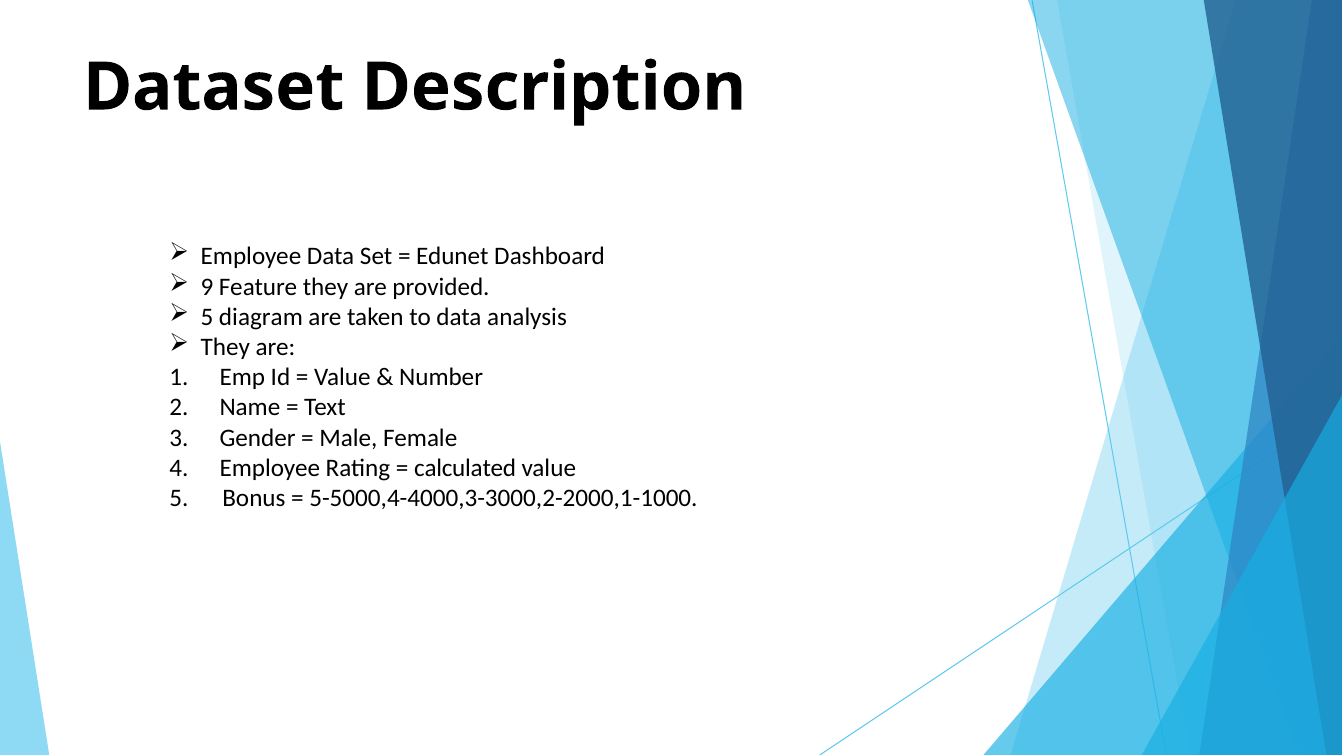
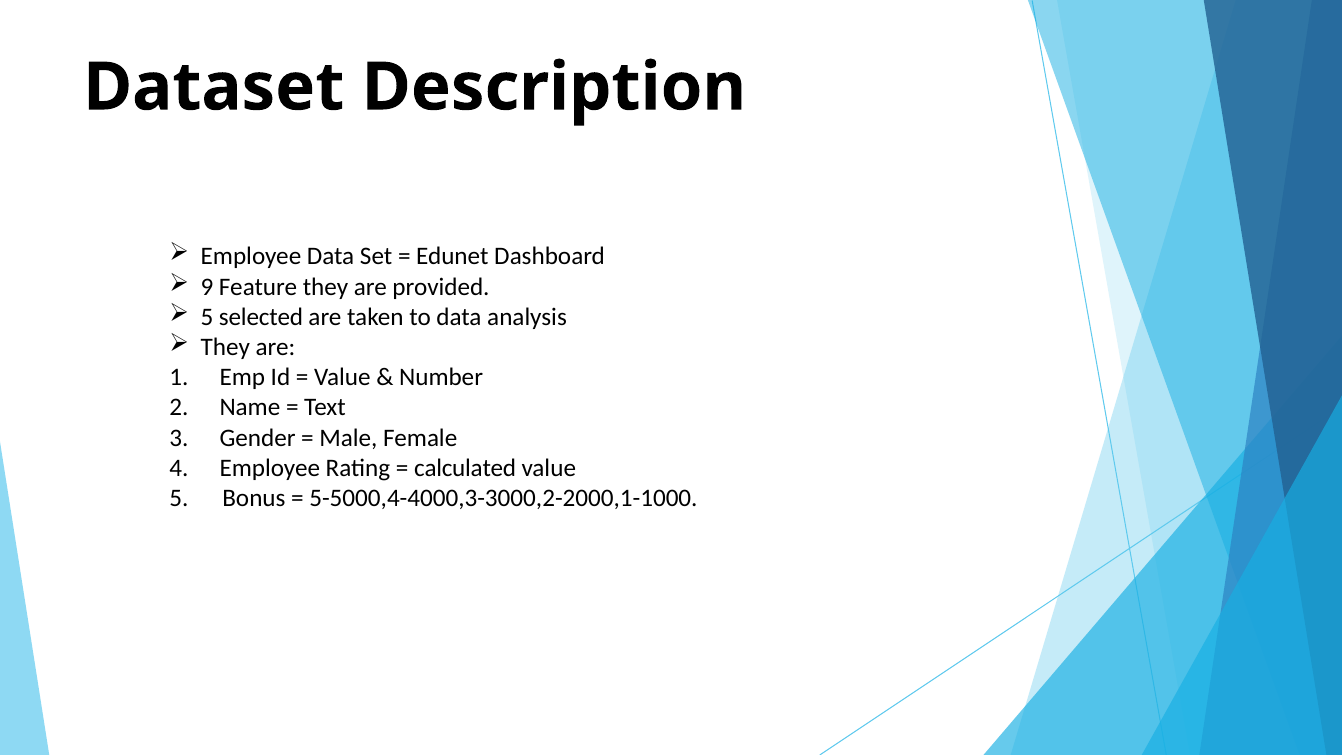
diagram: diagram -> selected
